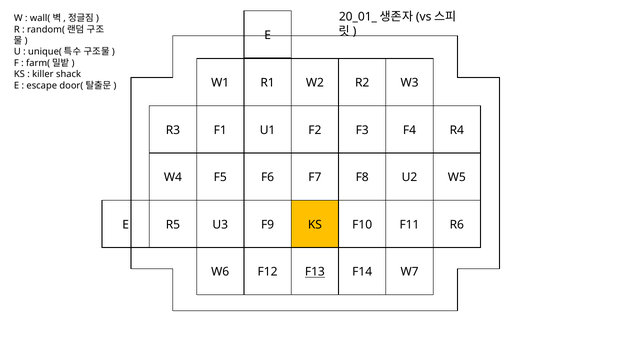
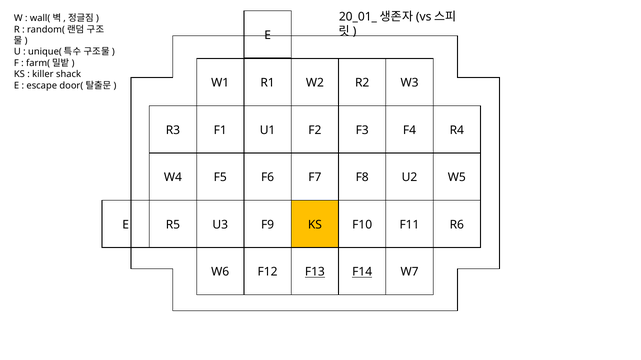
F14 underline: none -> present
